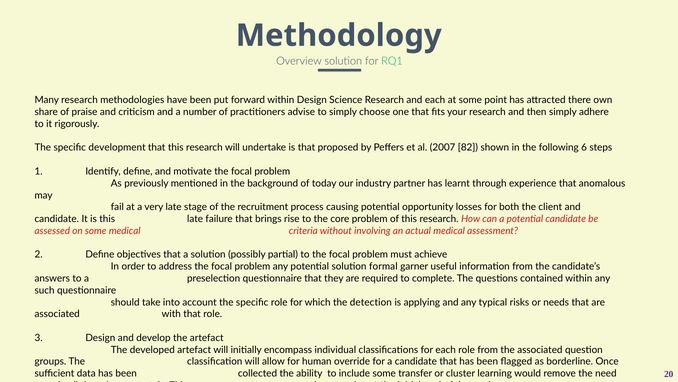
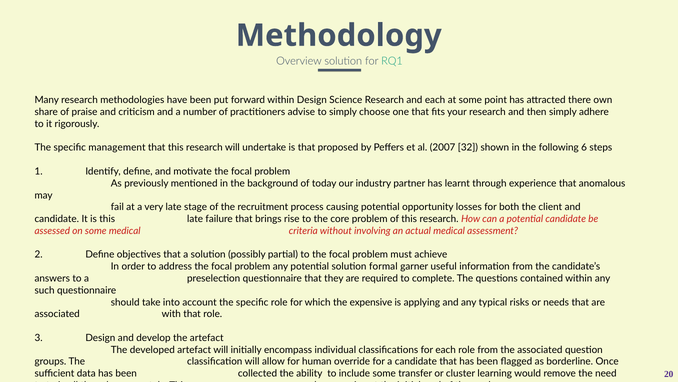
development: development -> management
82: 82 -> 32
detection: detection -> expensive
